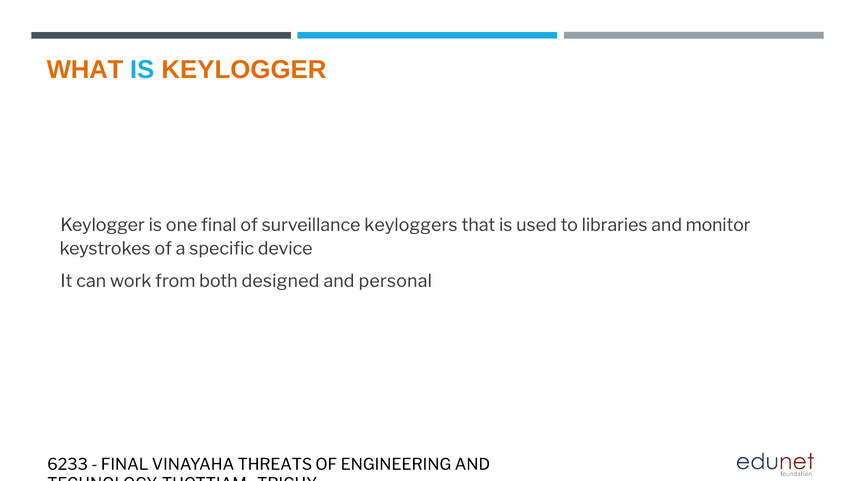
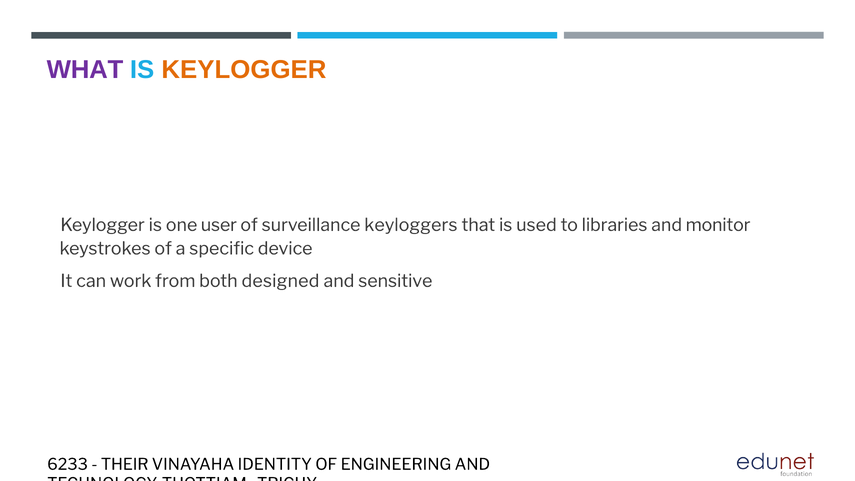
WHAT colour: orange -> purple
one final: final -> user
personal: personal -> sensitive
FINAL at (125, 464): FINAL -> THEIR
THREATS: THREATS -> IDENTITY
